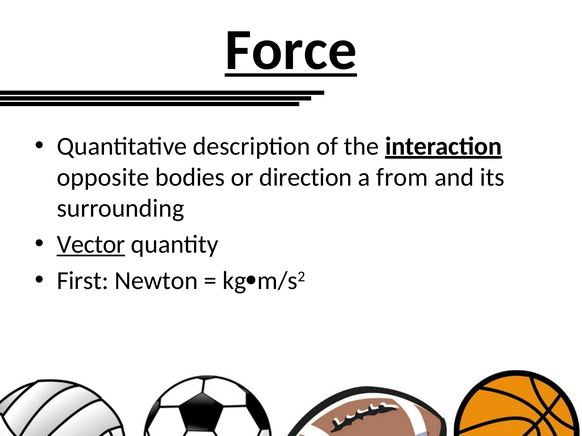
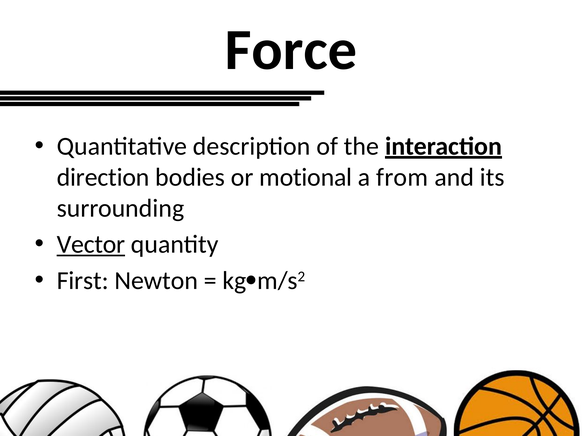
Force underline: present -> none
opposite: opposite -> direction
direction: direction -> motional
